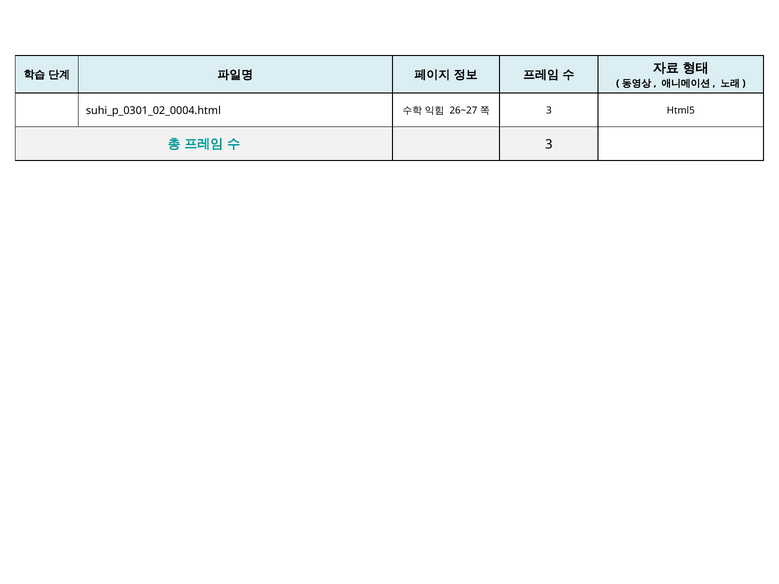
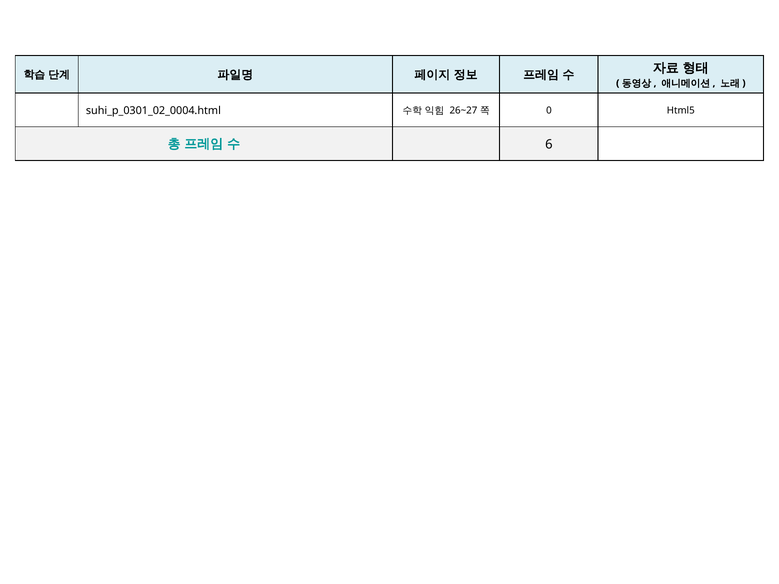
3 at (549, 111): 3 -> 0
3 at (549, 144): 3 -> 6
